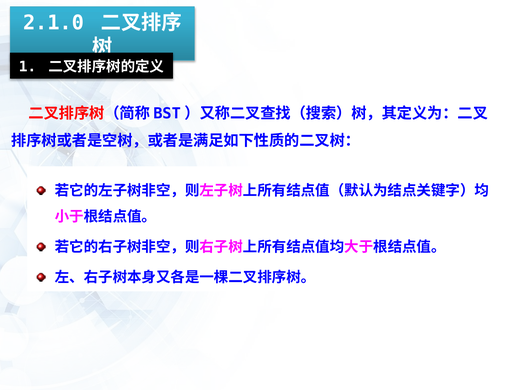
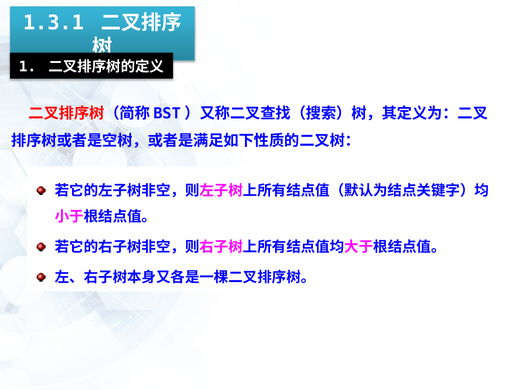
2.1.0: 2.1.0 -> 1.3.1
